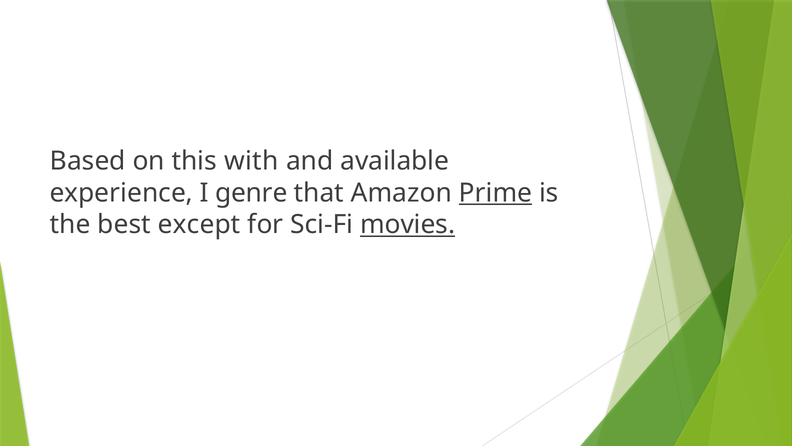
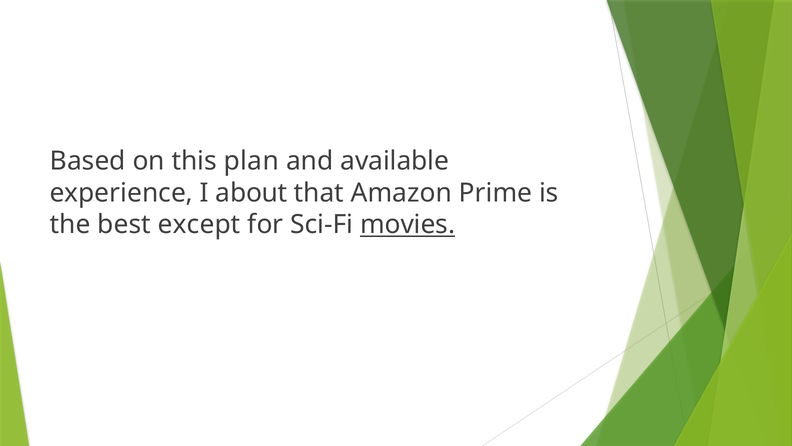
with: with -> plan
genre: genre -> about
Prime underline: present -> none
